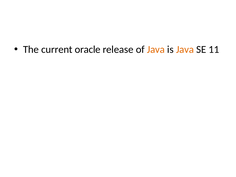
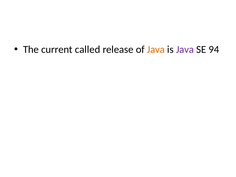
oracle: oracle -> called
Java at (185, 50) colour: orange -> purple
11: 11 -> 94
